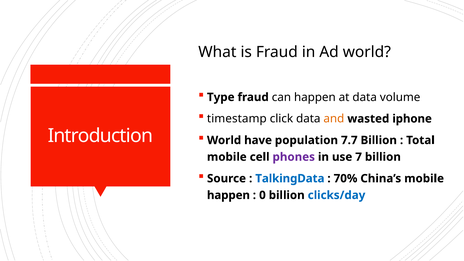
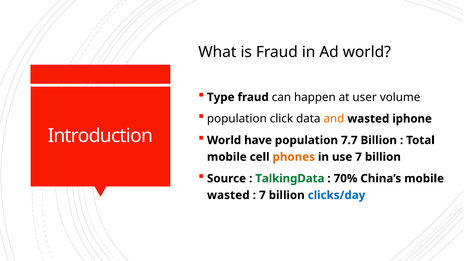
at data: data -> user
timestamp at (237, 119): timestamp -> population
phones colour: purple -> orange
TalkingData colour: blue -> green
happen at (228, 195): happen -> wasted
0 at (262, 195): 0 -> 7
